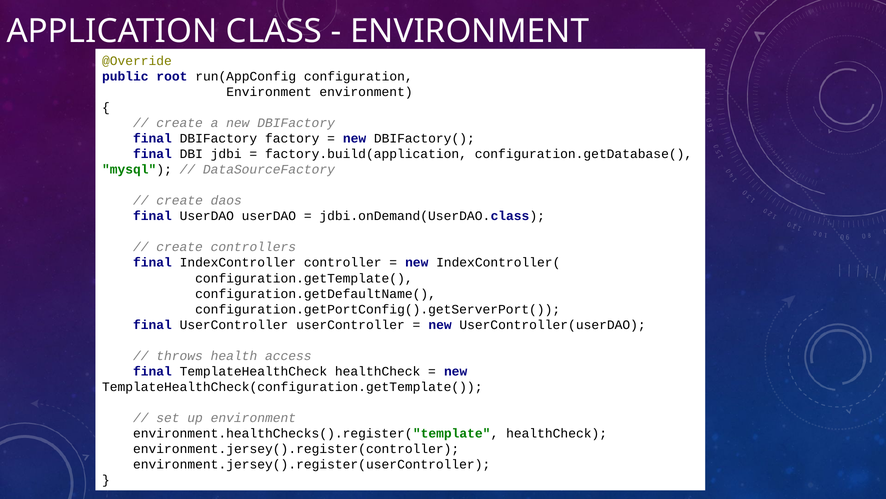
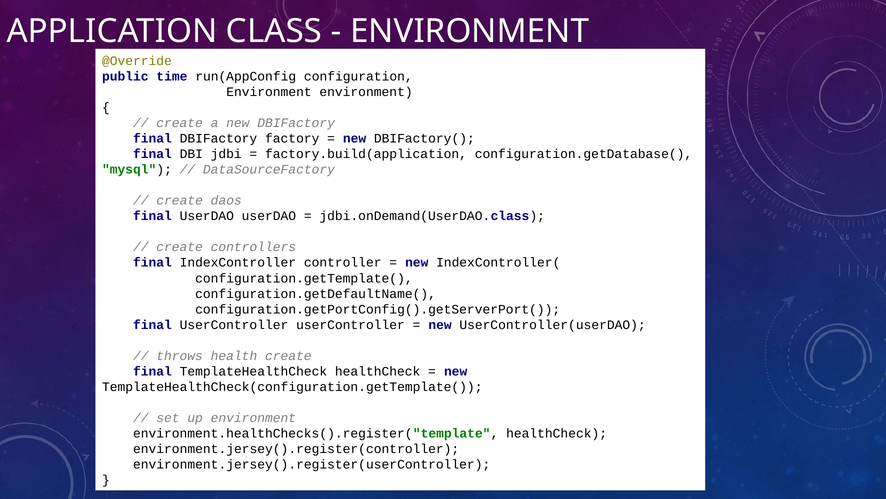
root: root -> time
health access: access -> create
